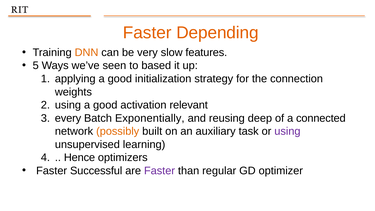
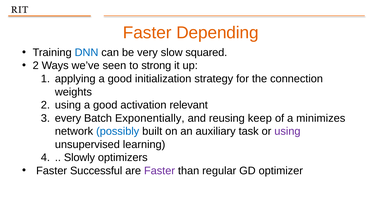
DNN colour: orange -> blue
features: features -> squared
5 at (36, 66): 5 -> 2
based: based -> strong
deep: deep -> keep
connected: connected -> minimizes
possibly colour: orange -> blue
Hence: Hence -> Slowly
